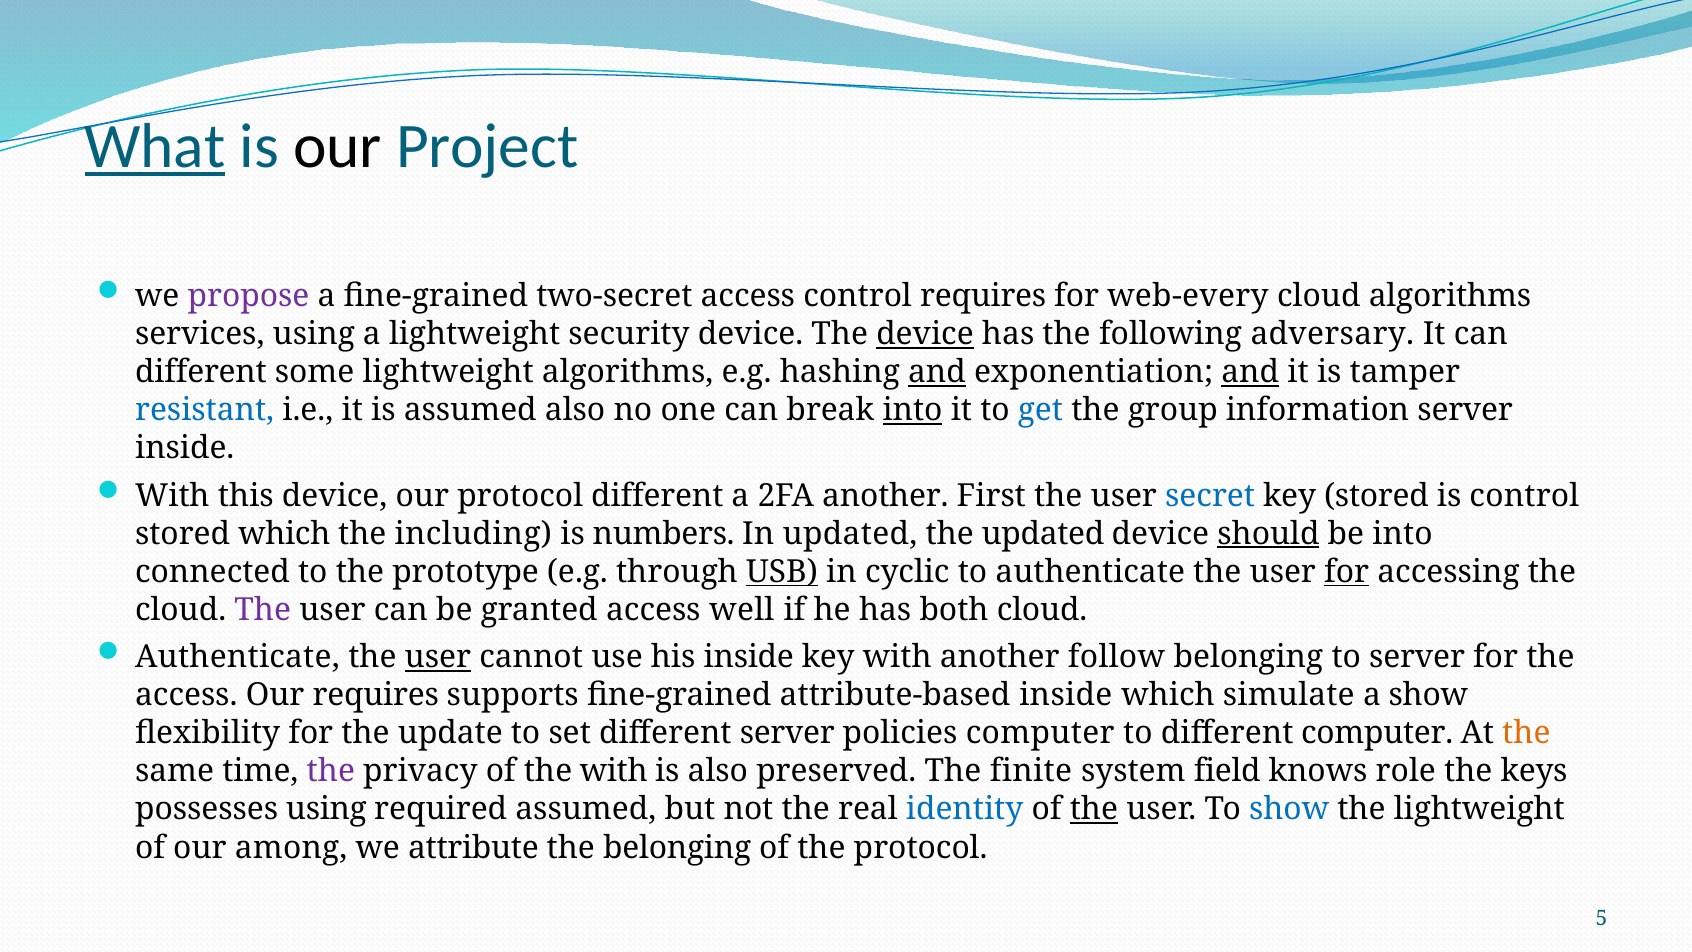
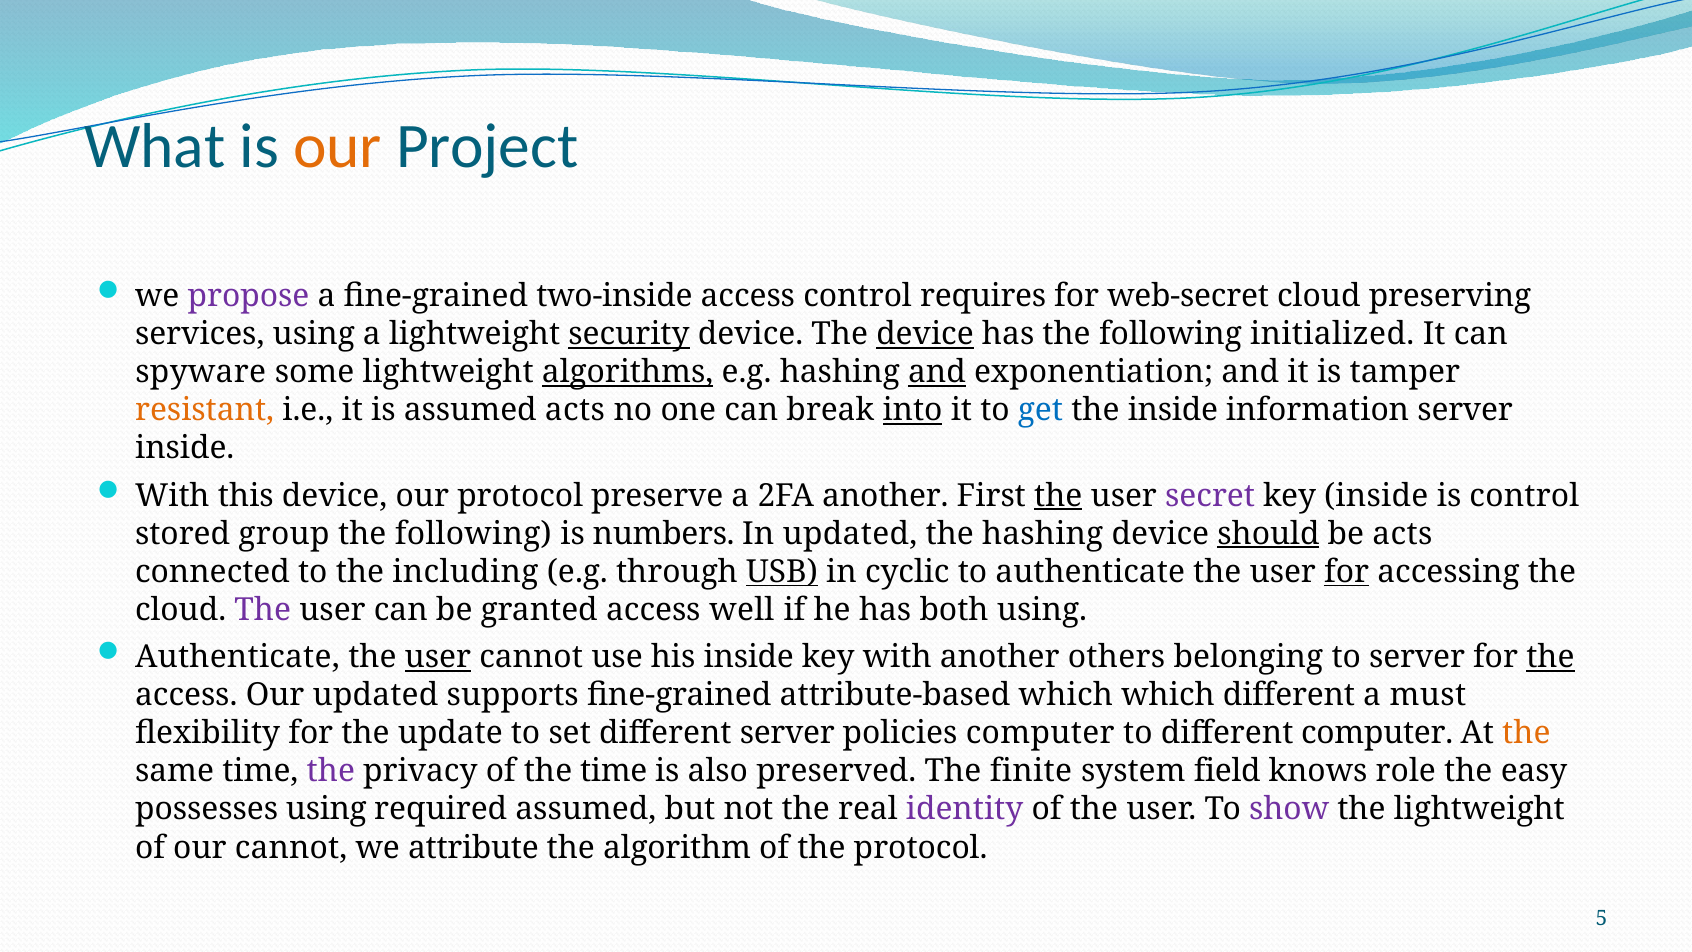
What underline: present -> none
our at (338, 147) colour: black -> orange
two-secret: two-secret -> two-inside
web-every: web-every -> web-secret
cloud algorithms: algorithms -> preserving
security underline: none -> present
adversary: adversary -> initialized
different at (201, 372): different -> spyware
algorithms at (628, 372) underline: none -> present
and at (1250, 372) underline: present -> none
resistant colour: blue -> orange
assumed also: also -> acts
the group: group -> inside
protocol different: different -> preserve
the at (1058, 496) underline: none -> present
secret colour: blue -> purple
key stored: stored -> inside
stored which: which -> group
including at (473, 534): including -> following
the updated: updated -> hashing
be into: into -> acts
prototype: prototype -> including
both cloud: cloud -> using
follow: follow -> others
the at (1550, 657) underline: none -> present
Our requires: requires -> updated
attribute-based inside: inside -> which
which simulate: simulate -> different
a show: show -> must
the with: with -> time
keys: keys -> easy
identity colour: blue -> purple
the at (1094, 809) underline: present -> none
show at (1289, 809) colour: blue -> purple
our among: among -> cannot
the belonging: belonging -> algorithm
